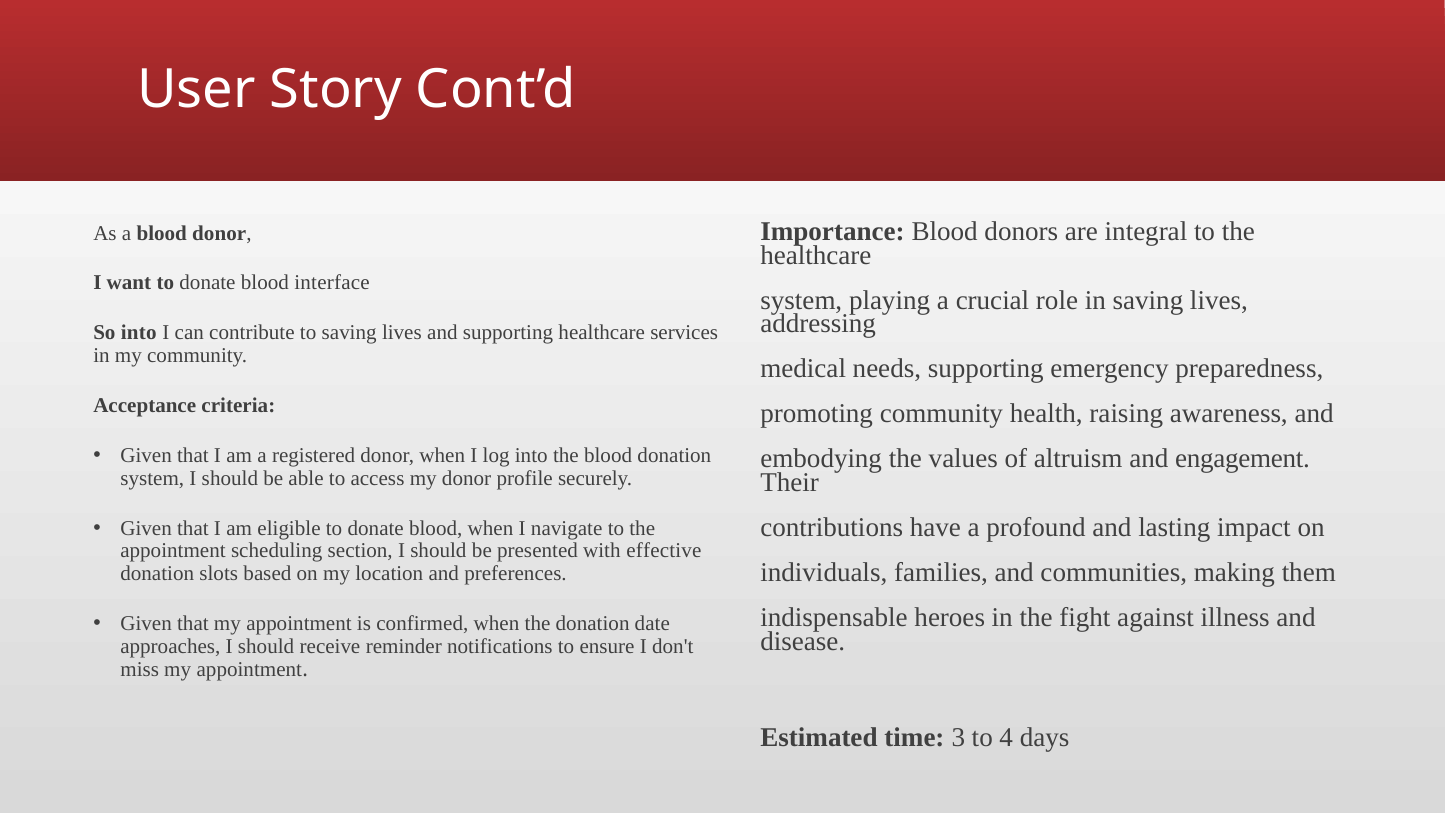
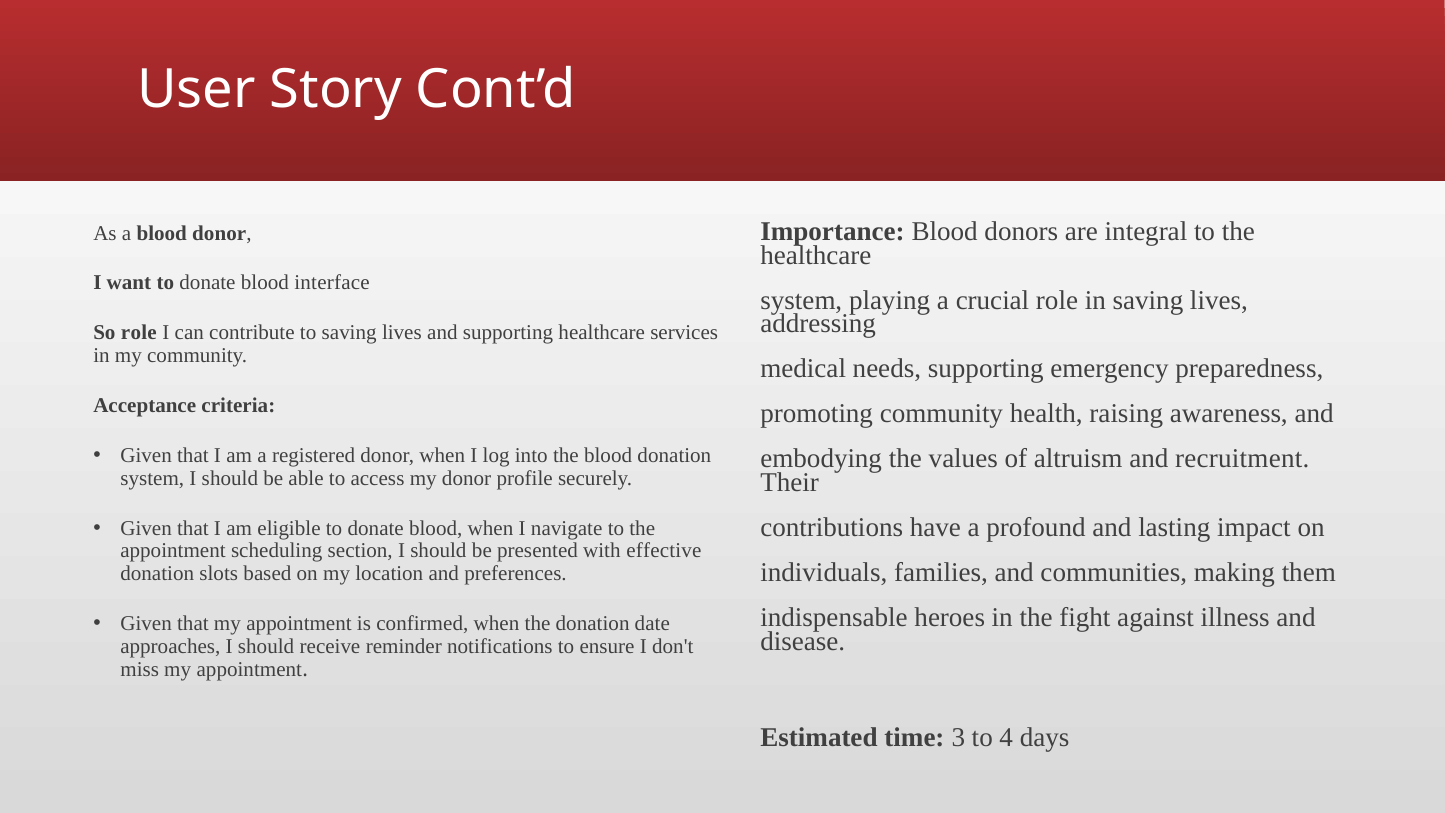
So into: into -> role
engagement: engagement -> recruitment
